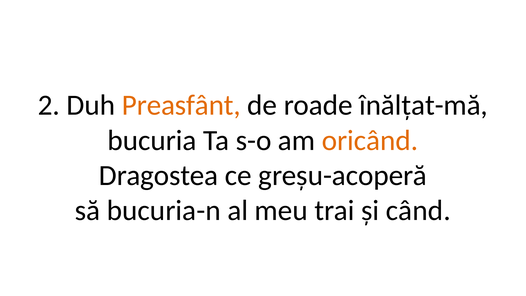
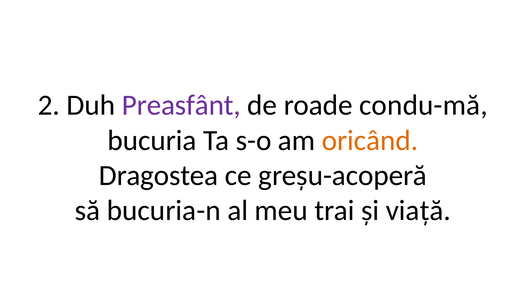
Preasfânt colour: orange -> purple
înălțat-mă: înălțat-mă -> condu-mă
când: când -> viață
